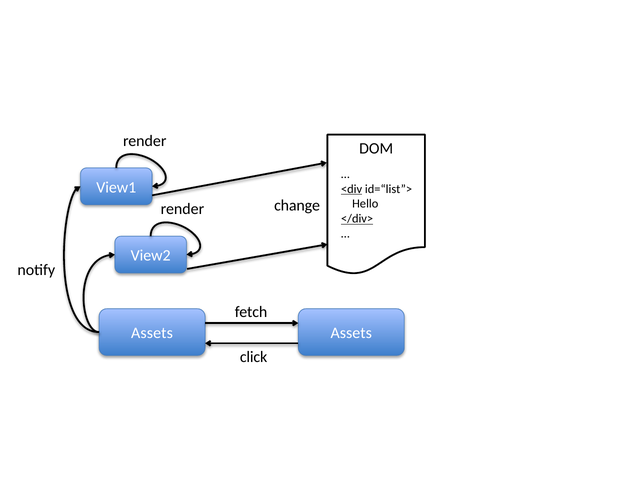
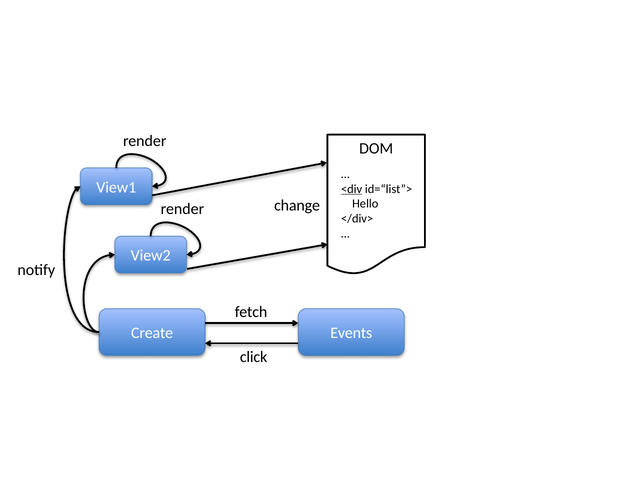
</div> underline: present -> none
Assets at (152, 333): Assets -> Create
Assets at (351, 333): Assets -> Events
